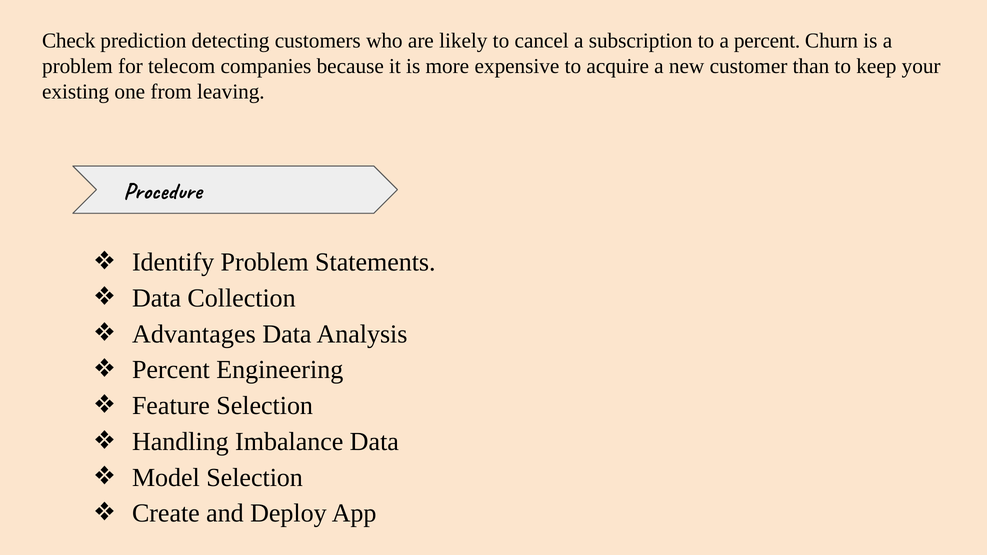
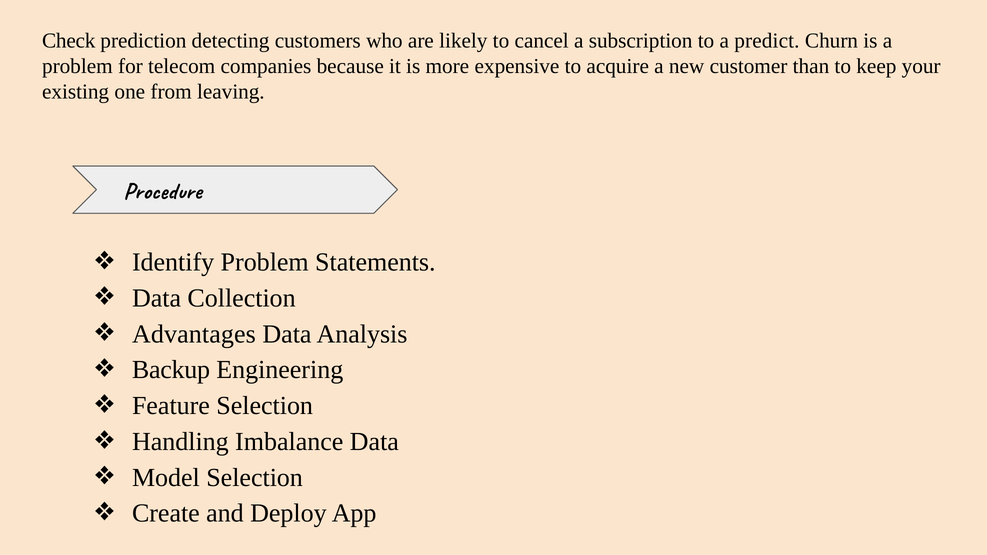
a percent: percent -> predict
Percent at (171, 370): Percent -> Backup
